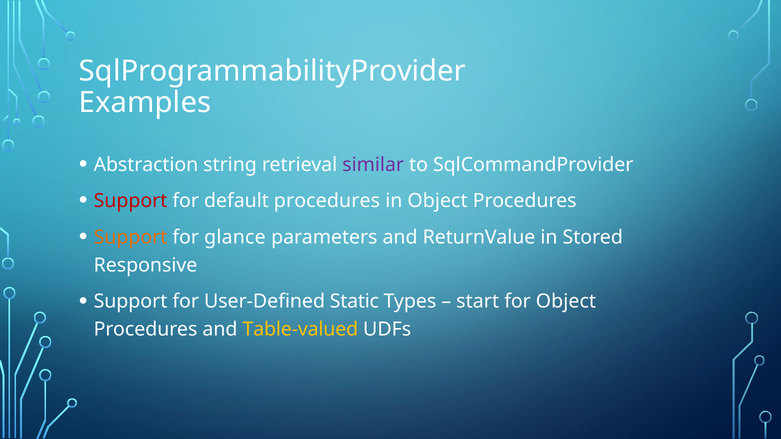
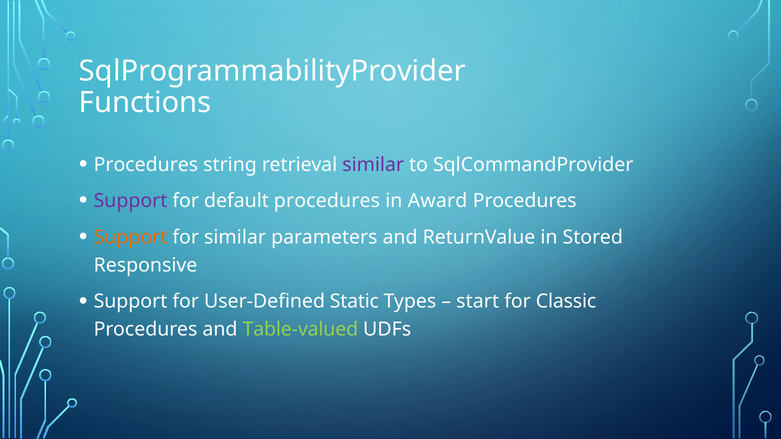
Examples: Examples -> Functions
Abstraction at (146, 165): Abstraction -> Procedures
Support at (130, 201) colour: red -> purple
in Object: Object -> Award
for glance: glance -> similar
for Object: Object -> Classic
Table-valued colour: yellow -> light green
